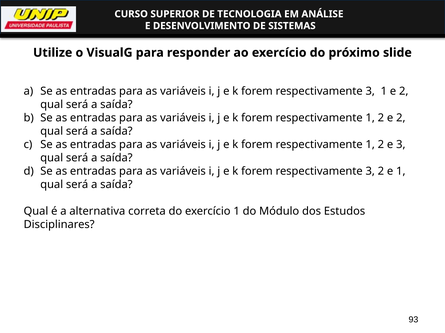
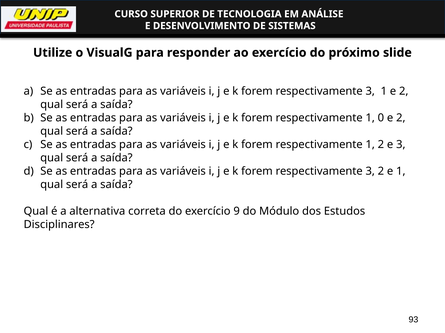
2 at (381, 118): 2 -> 0
exercício 1: 1 -> 9
